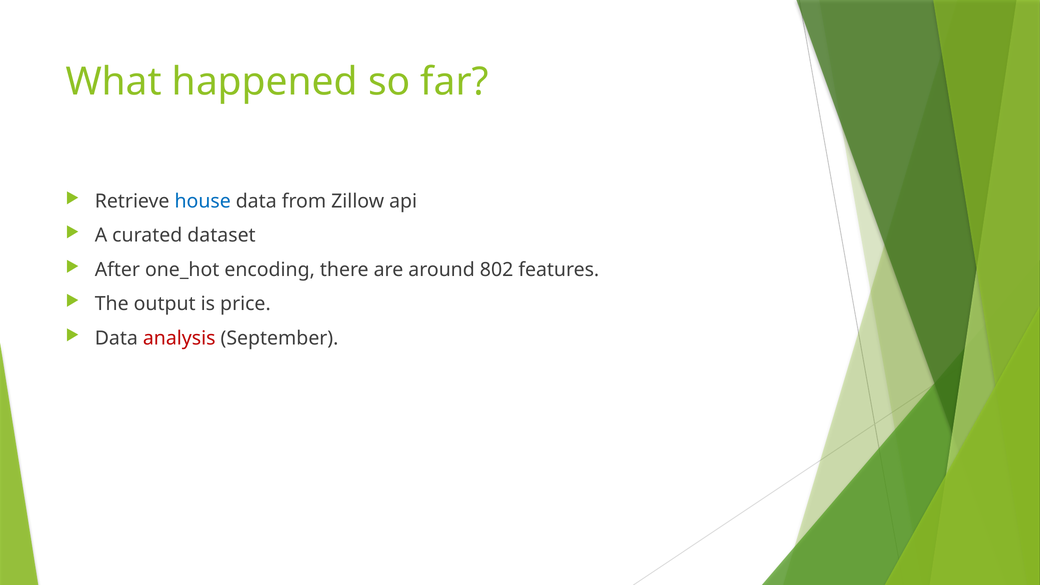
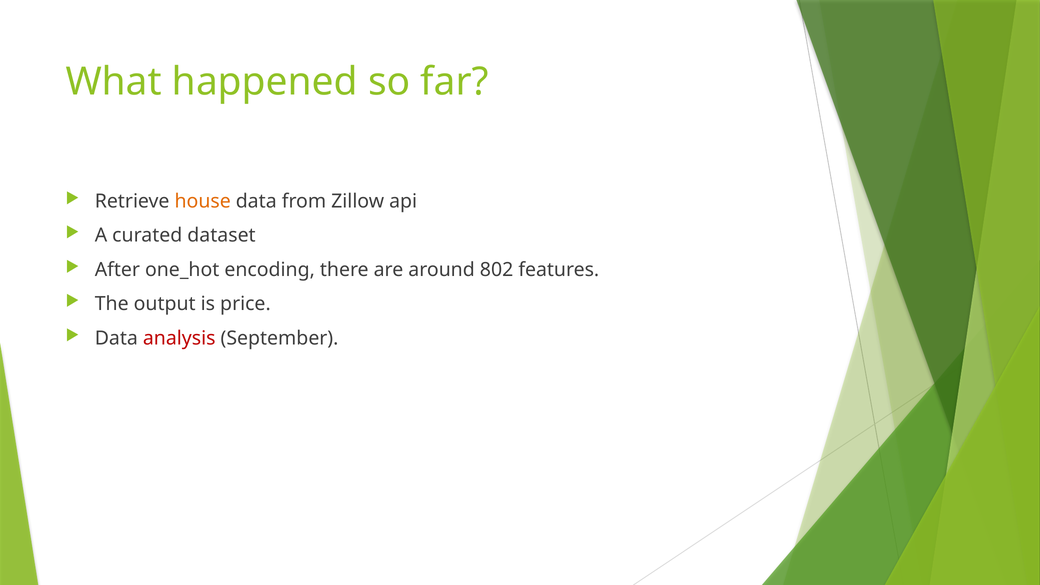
house colour: blue -> orange
